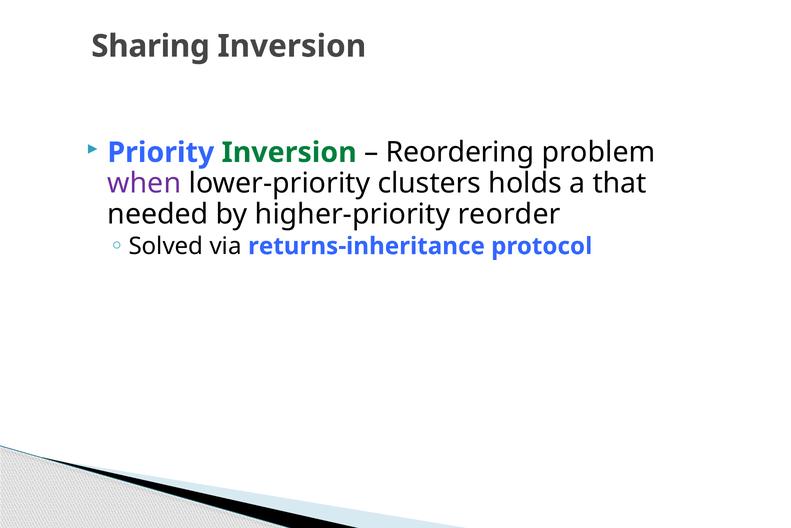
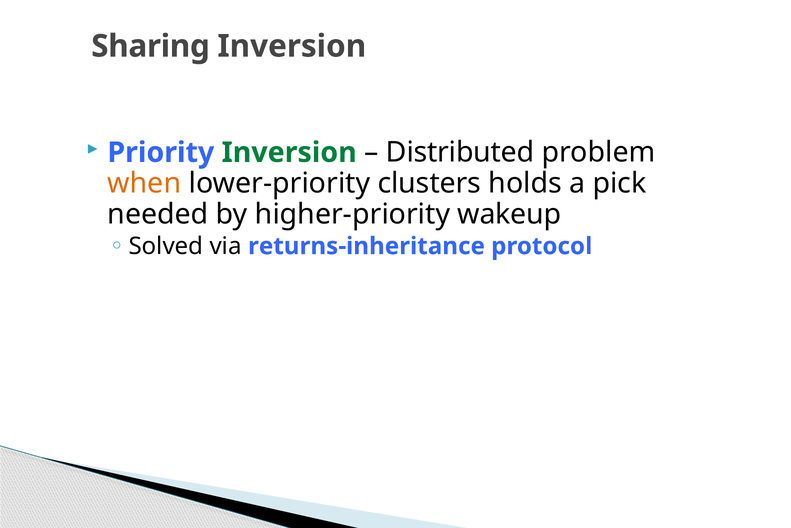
Reordering: Reordering -> Distributed
when colour: purple -> orange
that: that -> pick
reorder: reorder -> wakeup
